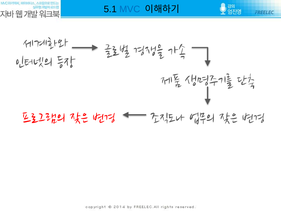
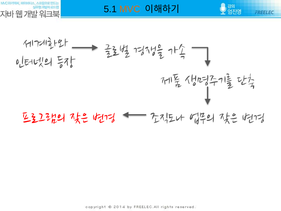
MVC colour: blue -> orange
